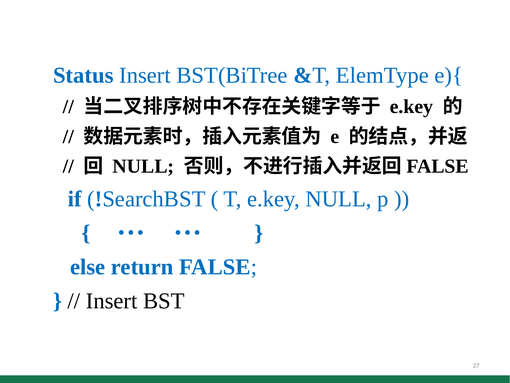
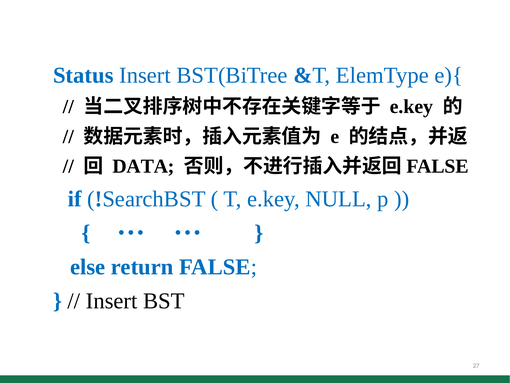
NULL at (143, 166): NULL -> DATA
